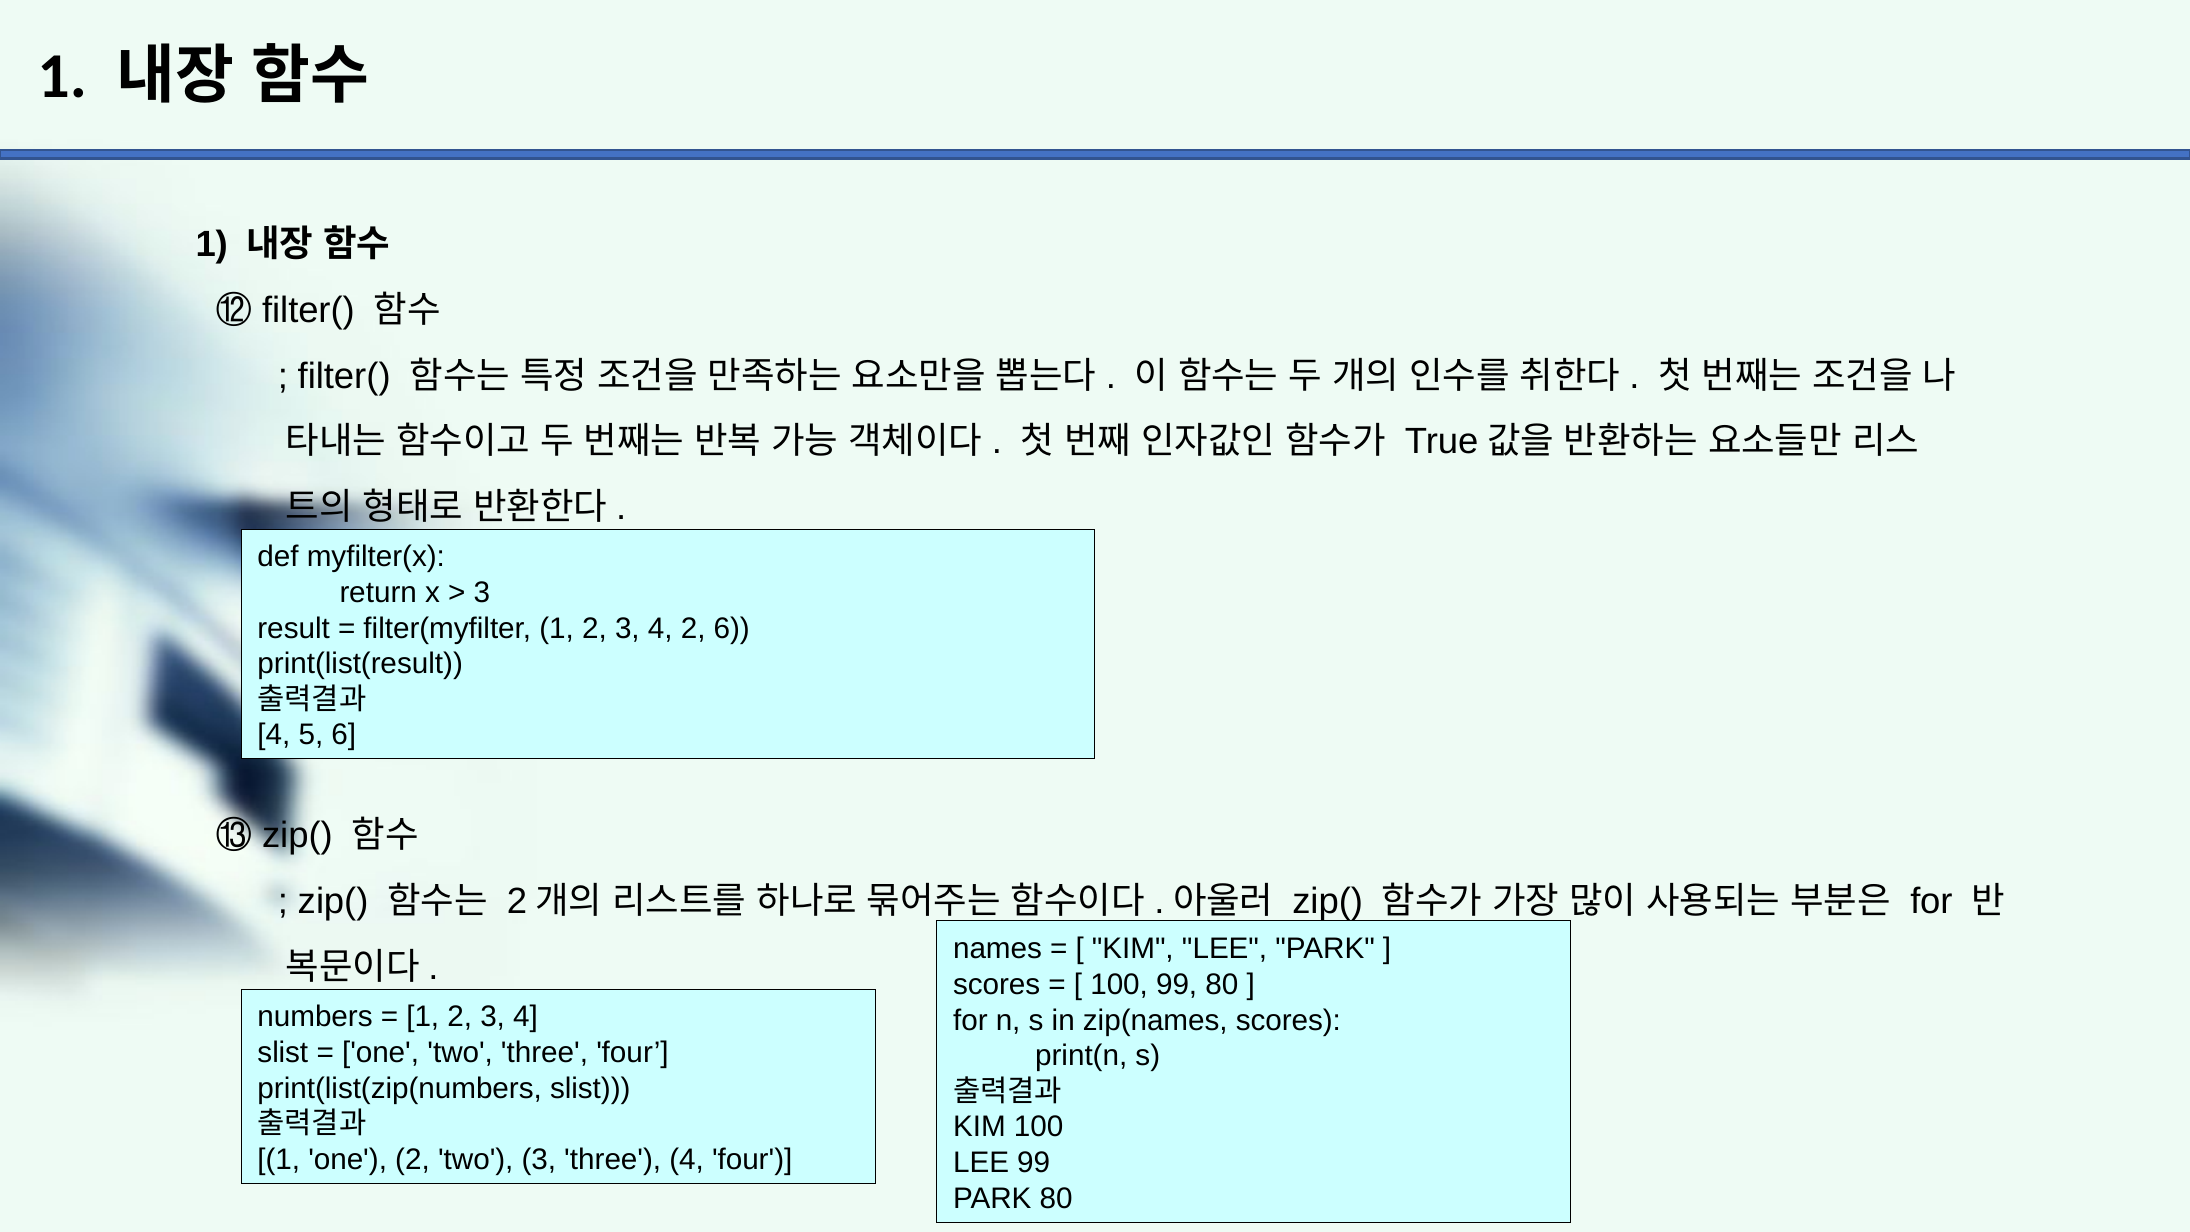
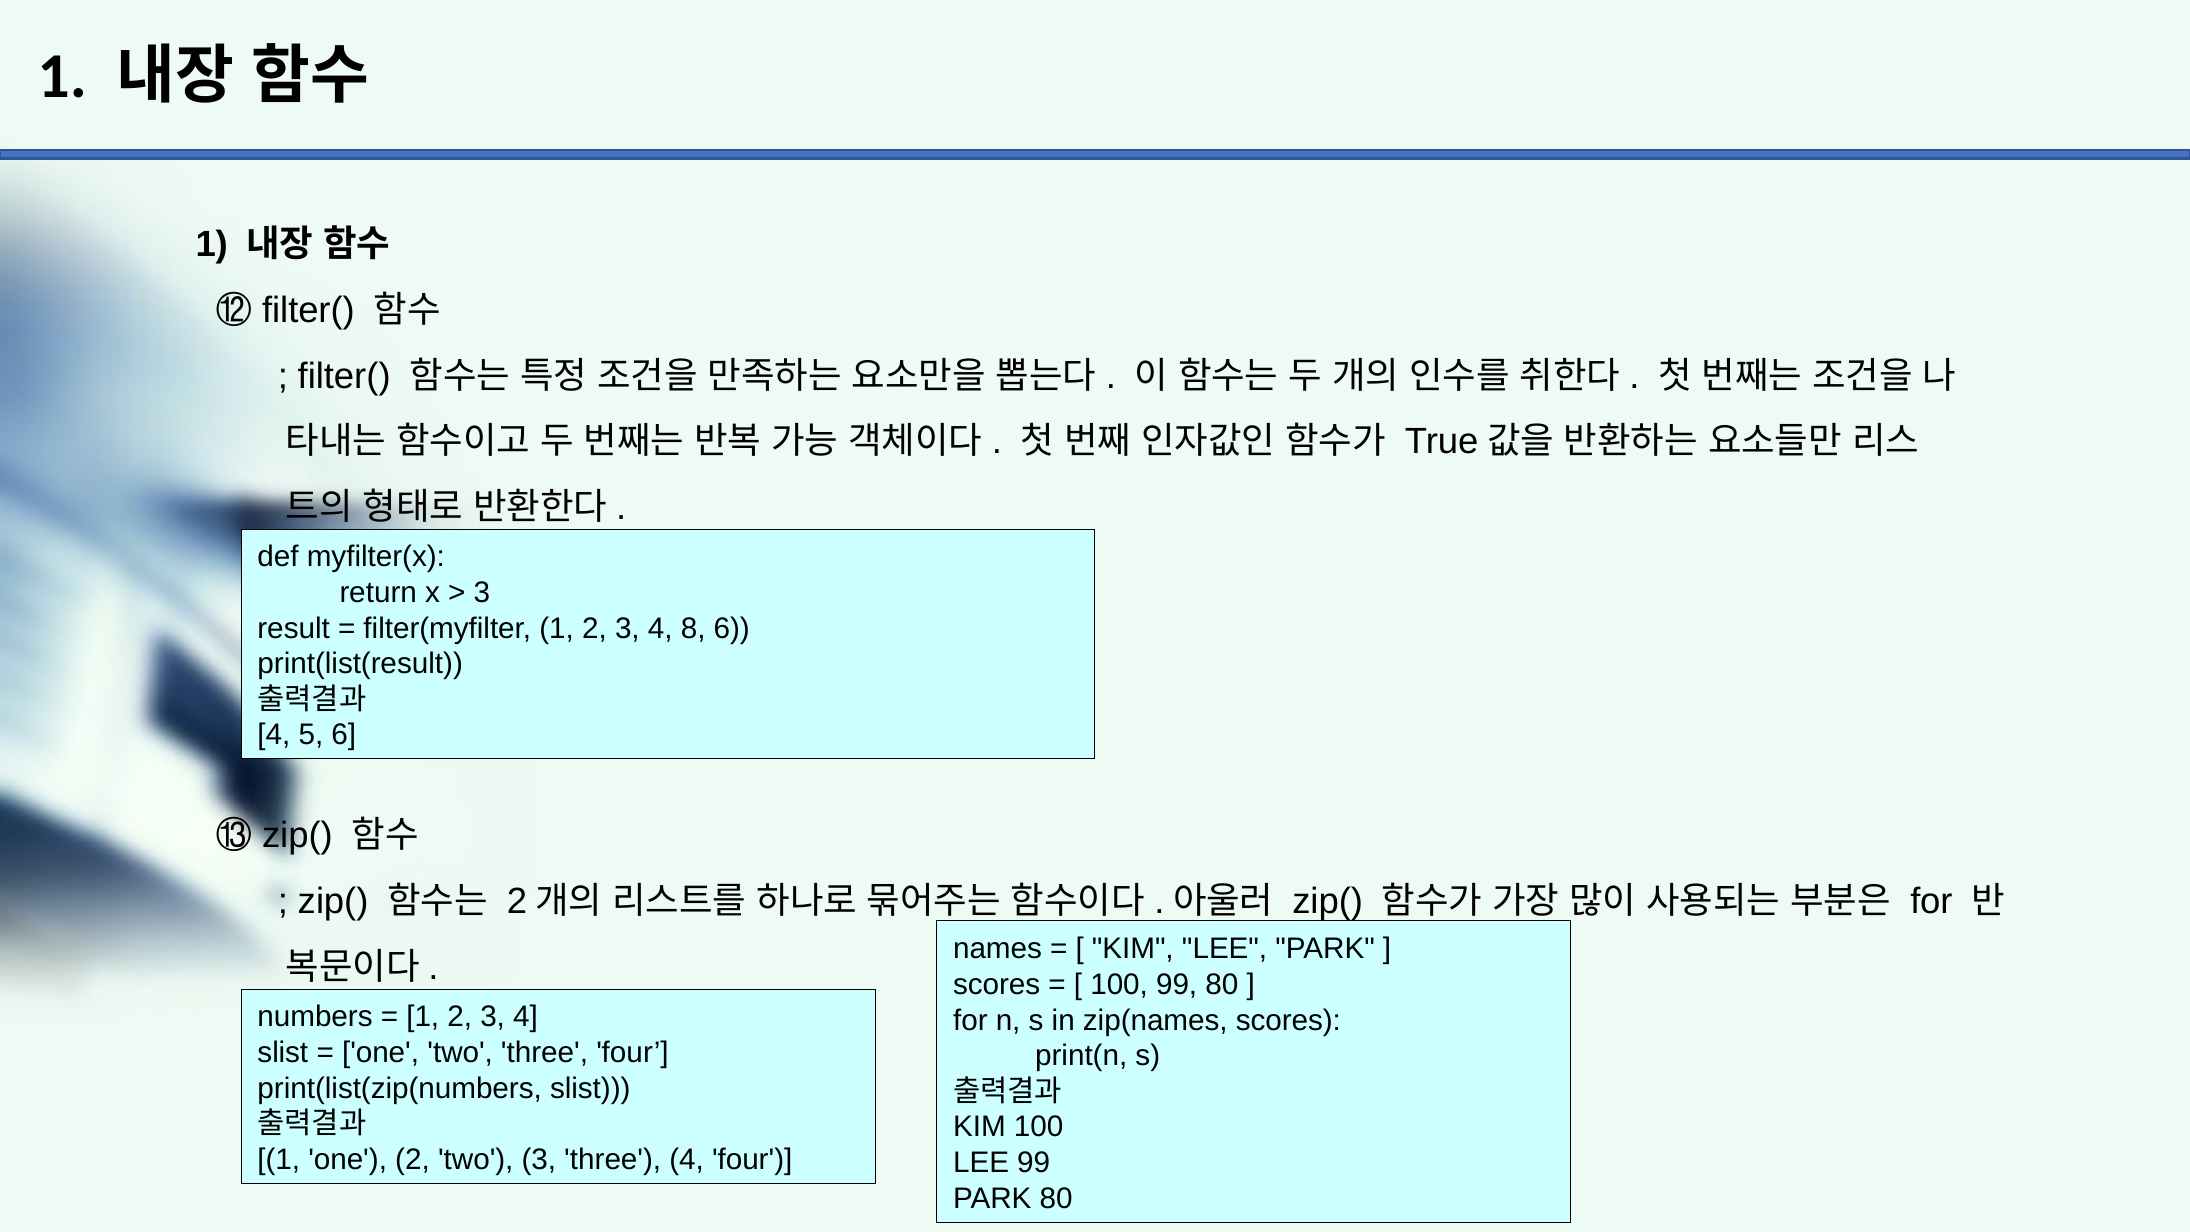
4 2: 2 -> 8
